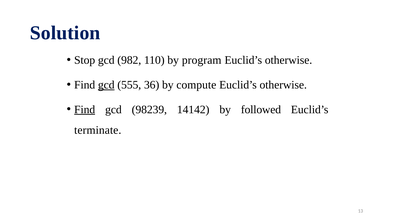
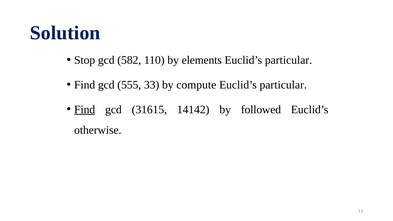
982: 982 -> 582
program: program -> elements
otherwise at (289, 60): otherwise -> particular
gcd at (106, 85) underline: present -> none
36: 36 -> 33
otherwise at (283, 85): otherwise -> particular
98239: 98239 -> 31615
terminate: terminate -> otherwise
